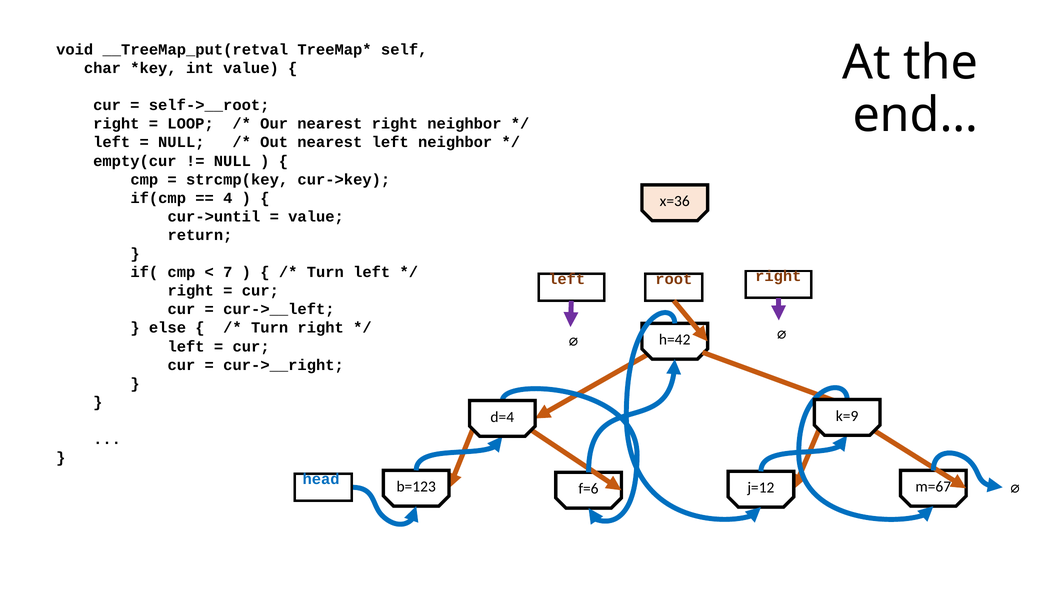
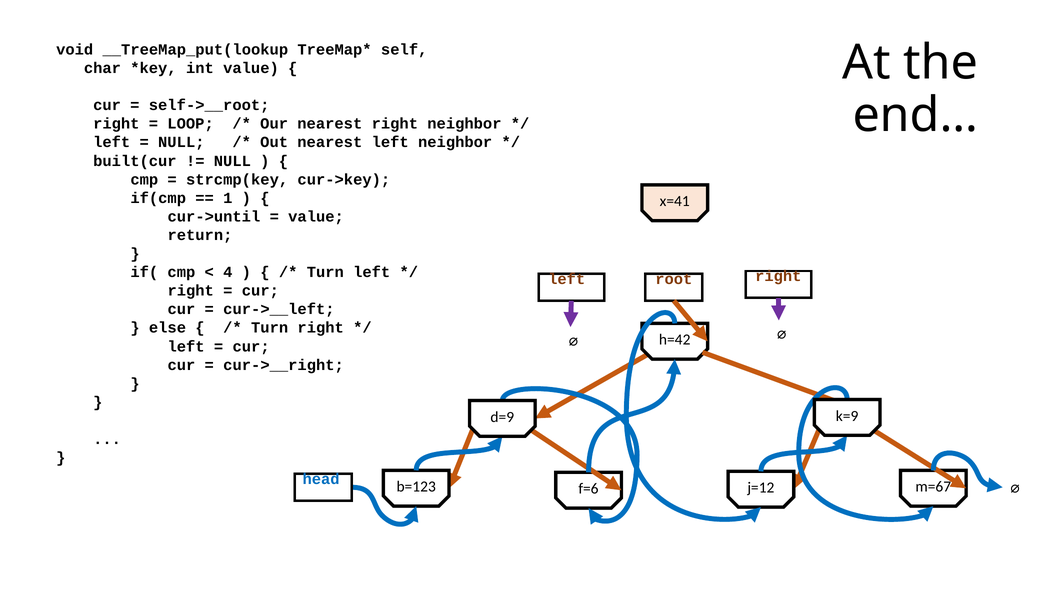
__TreeMap_put(retval: __TreeMap_put(retval -> __TreeMap_put(lookup
empty(cur: empty(cur -> built(cur
4: 4 -> 1
x=36: x=36 -> x=41
7: 7 -> 4
d=4: d=4 -> d=9
